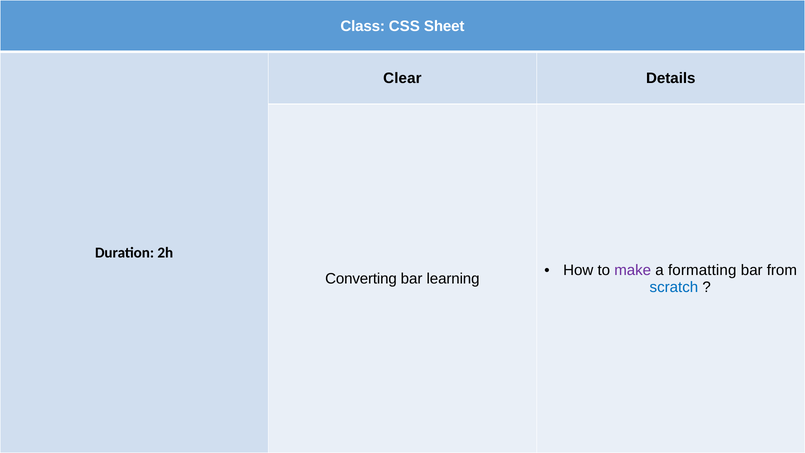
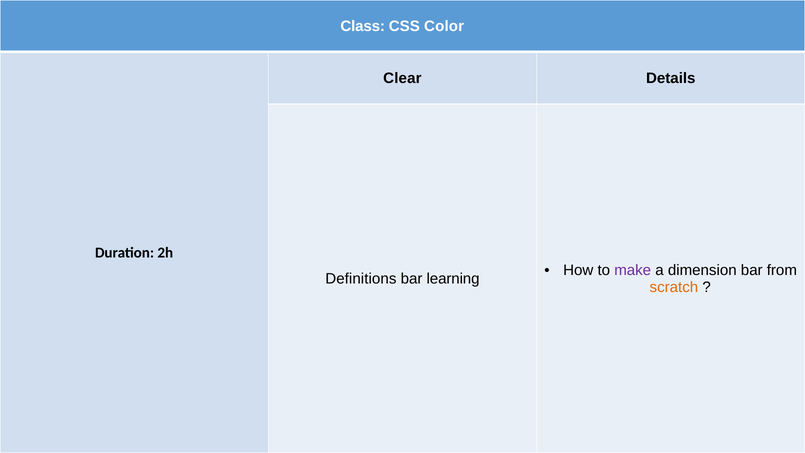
Sheet: Sheet -> Color
formatting: formatting -> dimension
Converting: Converting -> Definitions
scratch colour: blue -> orange
